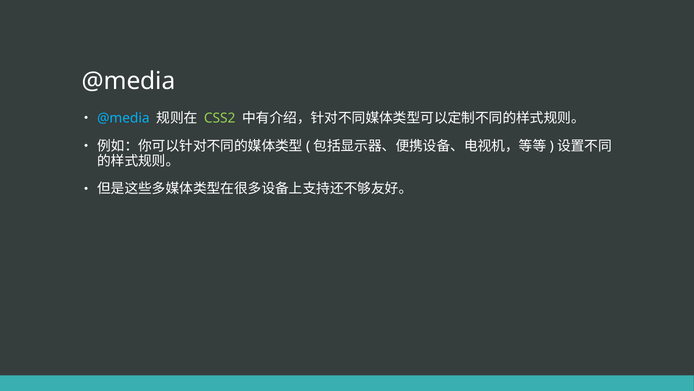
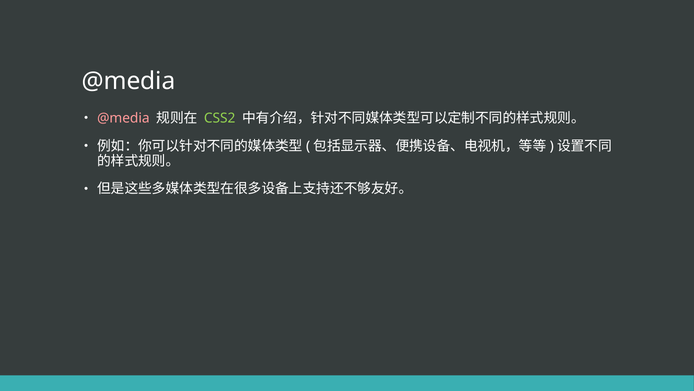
@media at (123, 118) colour: light blue -> pink
